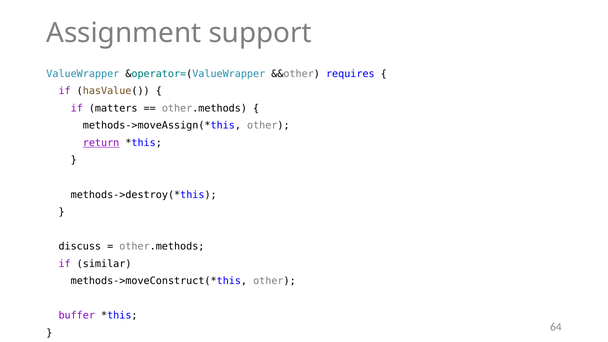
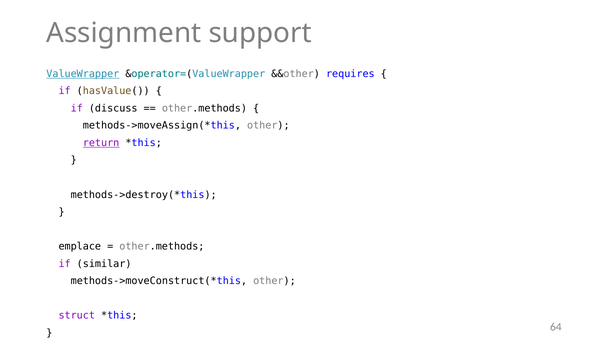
ValueWrapper underline: none -> present
matters: matters -> discuss
discuss: discuss -> emplace
buffer: buffer -> struct
